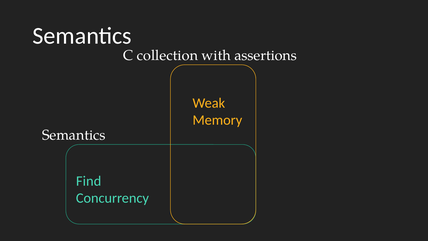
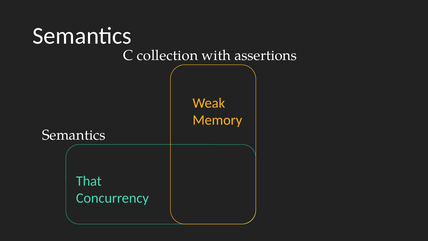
Find: Find -> That
